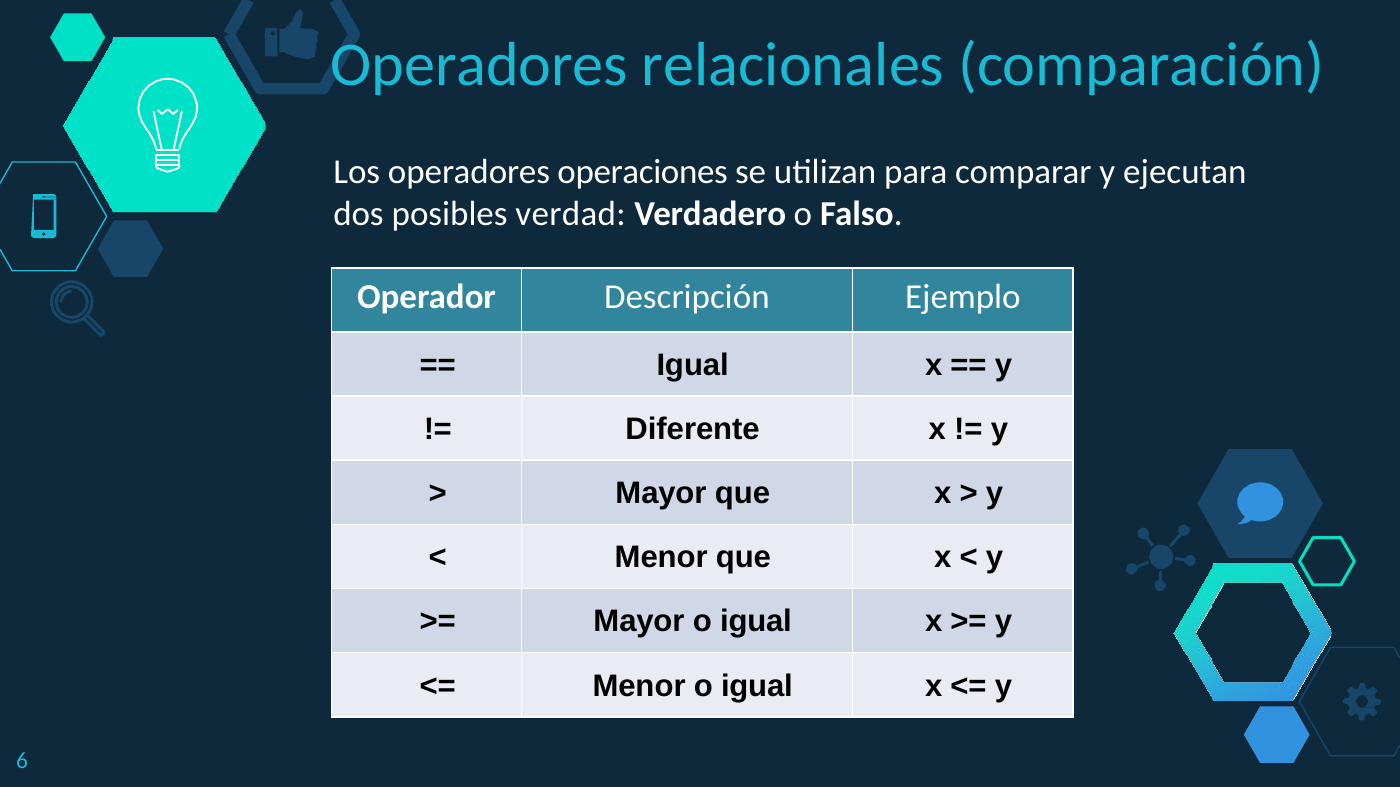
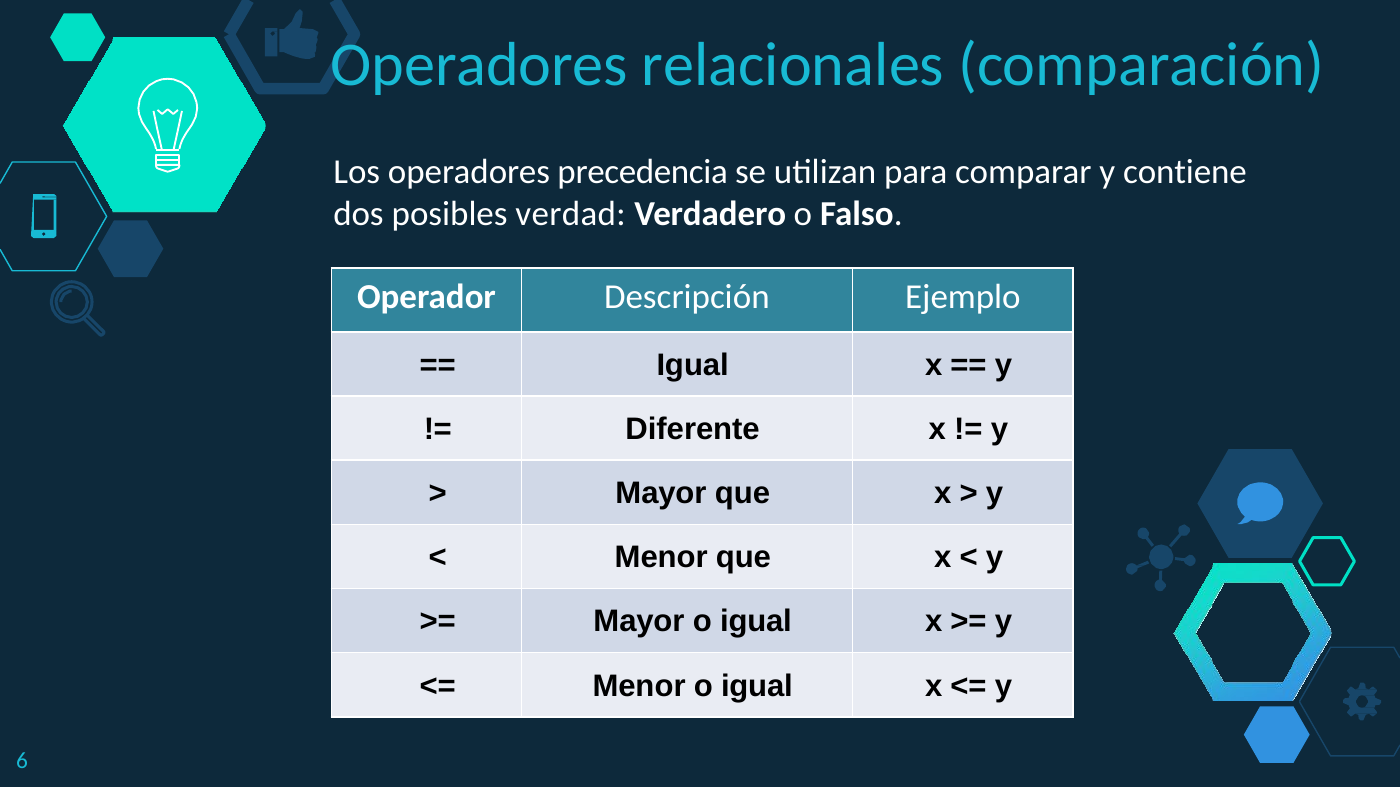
operaciones: operaciones -> precedencia
ejecutan: ejecutan -> contiene
